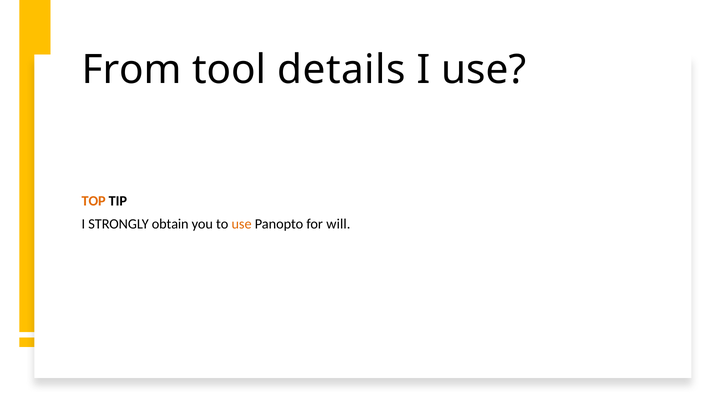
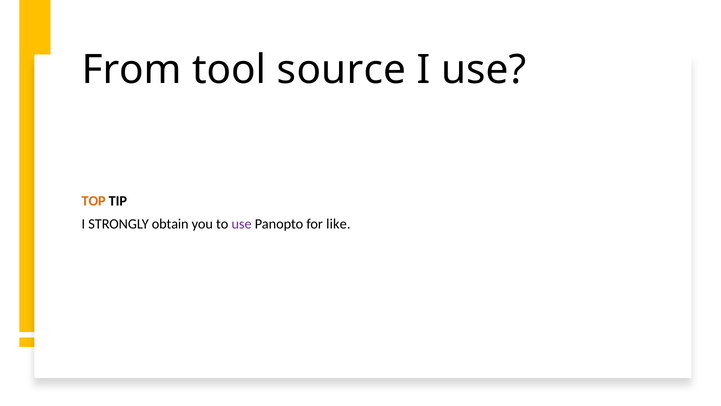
details: details -> source
use at (242, 224) colour: orange -> purple
will: will -> like
